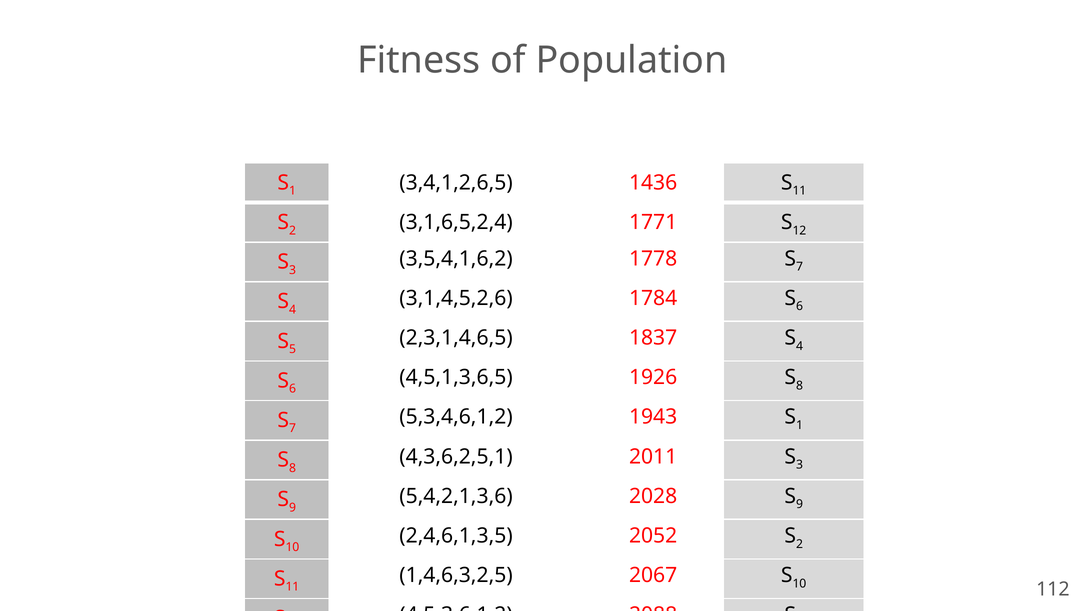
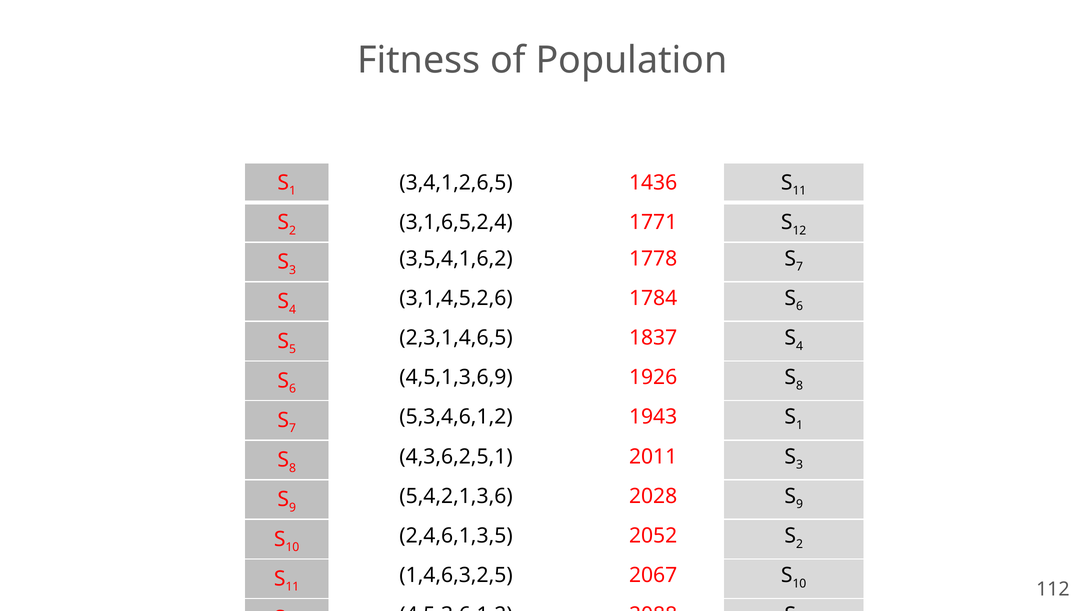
4,5,1,3,6,5: 4,5,1,3,6,5 -> 4,5,1,3,6,9
